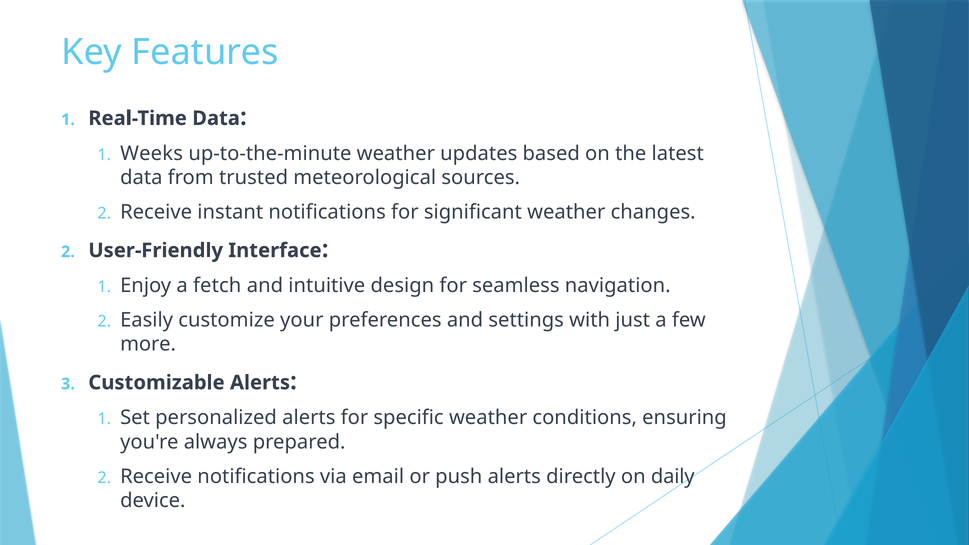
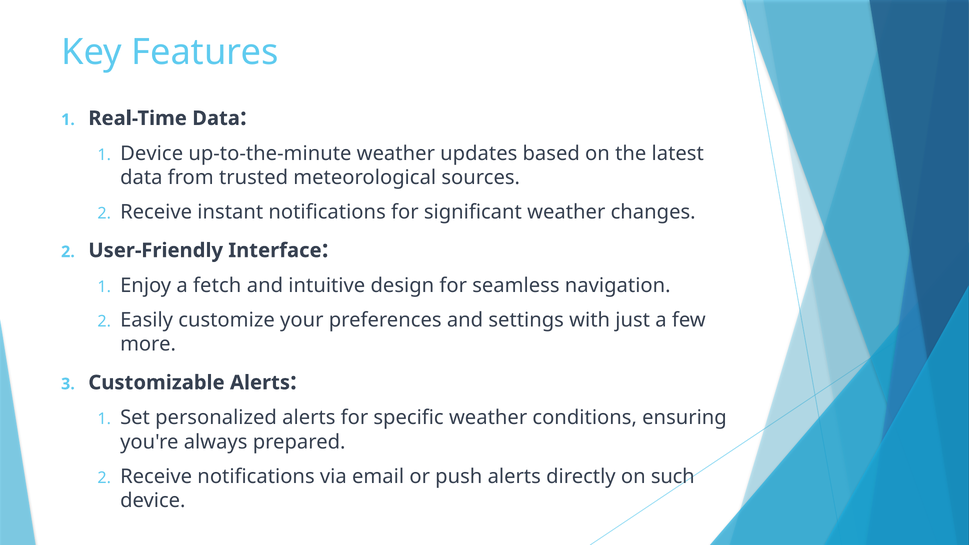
Weeks at (152, 154): Weeks -> Device
daily: daily -> such
